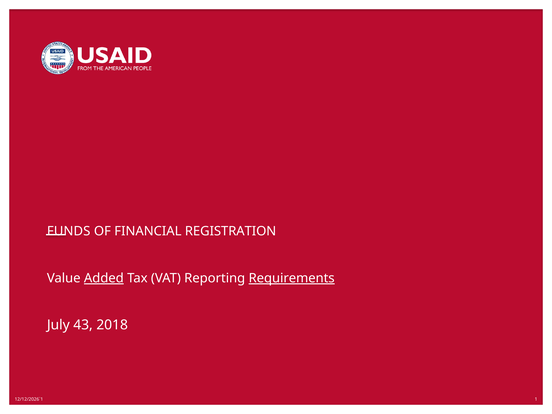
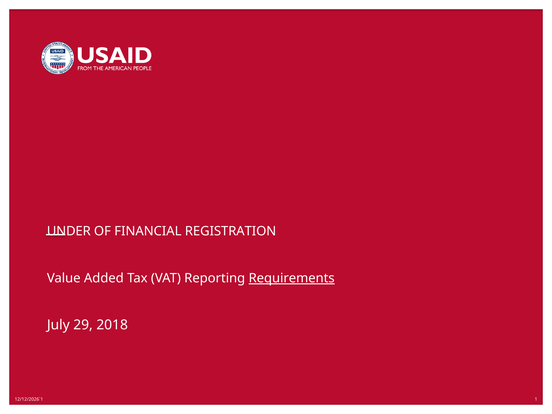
FUNDS: FUNDS -> UNDER
Added underline: present -> none
43: 43 -> 29
